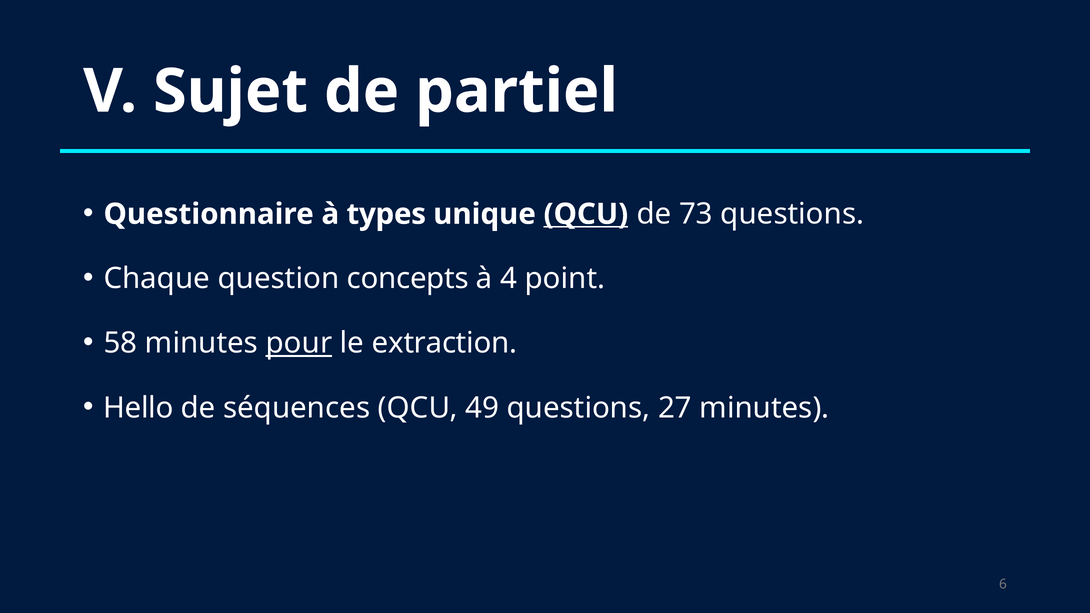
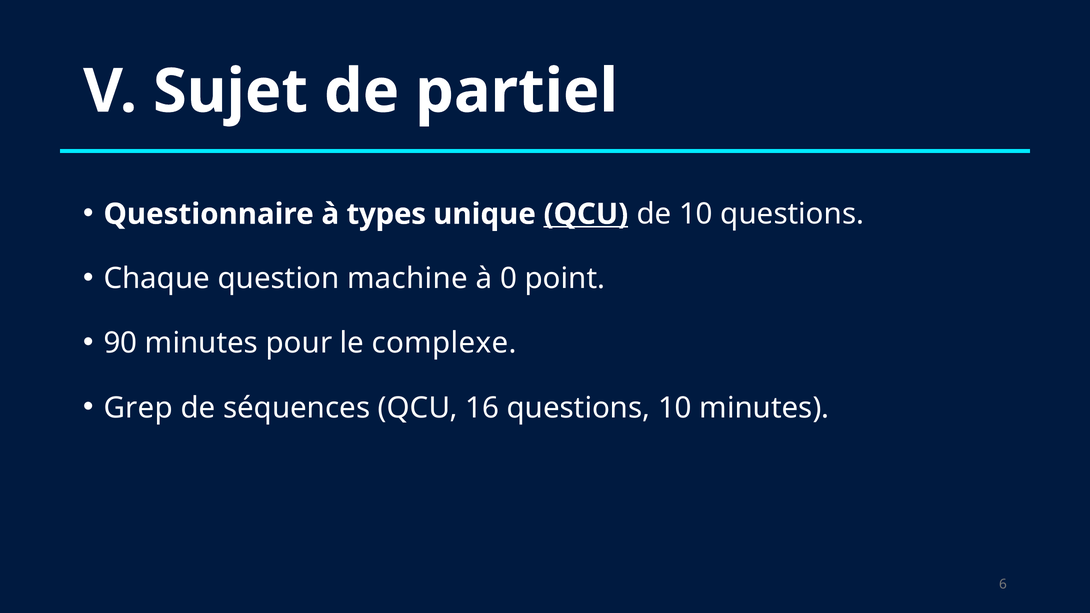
de 73: 73 -> 10
concepts: concepts -> machine
4: 4 -> 0
58: 58 -> 90
pour underline: present -> none
extraction: extraction -> complexe
Hello: Hello -> Grep
49: 49 -> 16
questions 27: 27 -> 10
